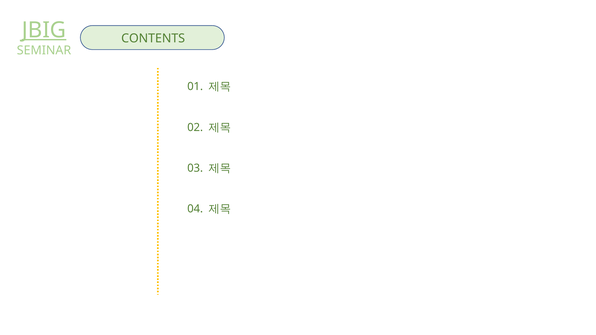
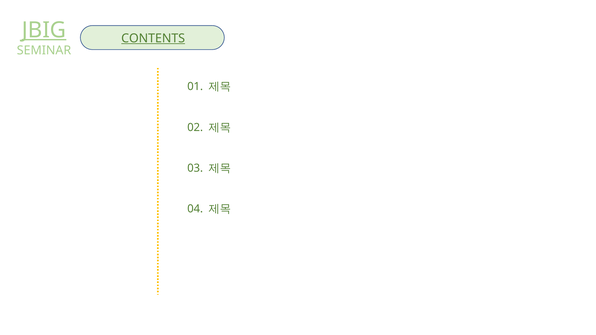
CONTENTS underline: none -> present
